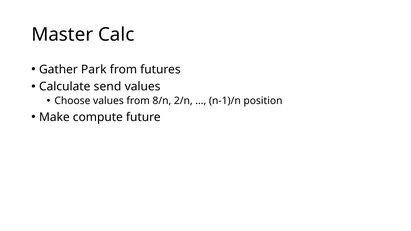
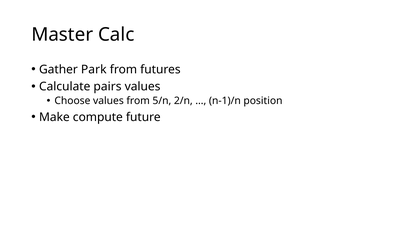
send: send -> pairs
8/n: 8/n -> 5/n
